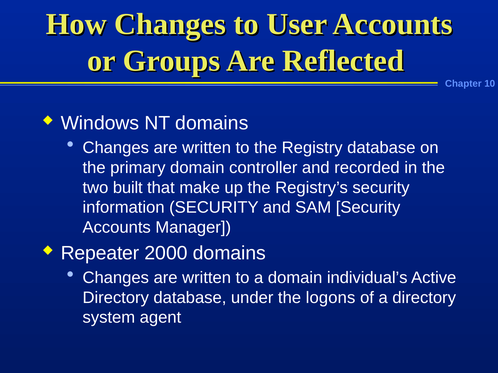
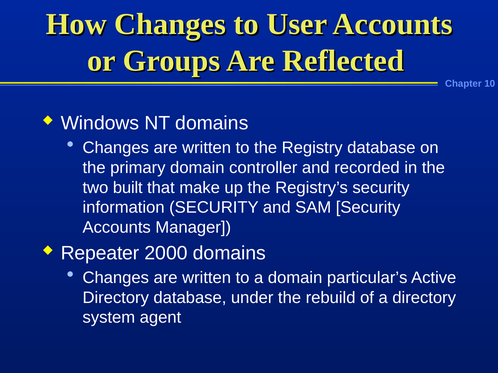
individual’s: individual’s -> particular’s
logons: logons -> rebuild
